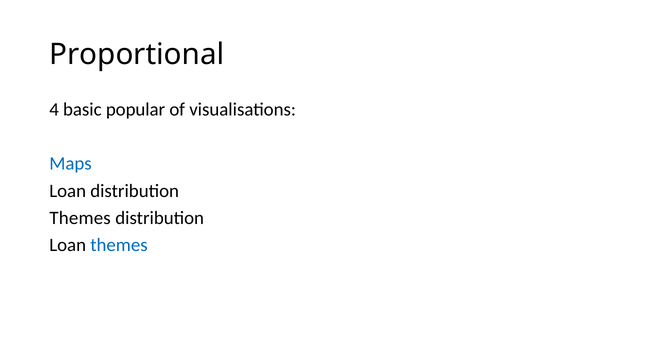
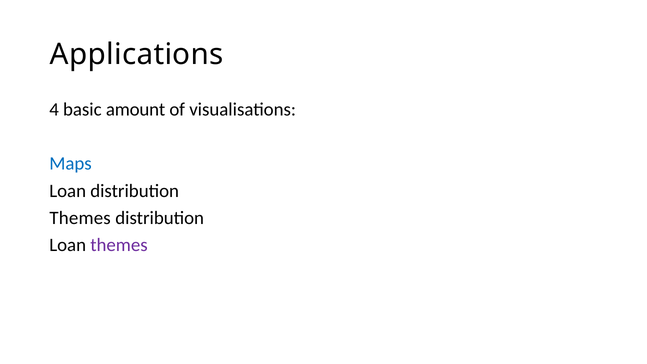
Proportional: Proportional -> Applications
popular: popular -> amount
themes at (119, 245) colour: blue -> purple
